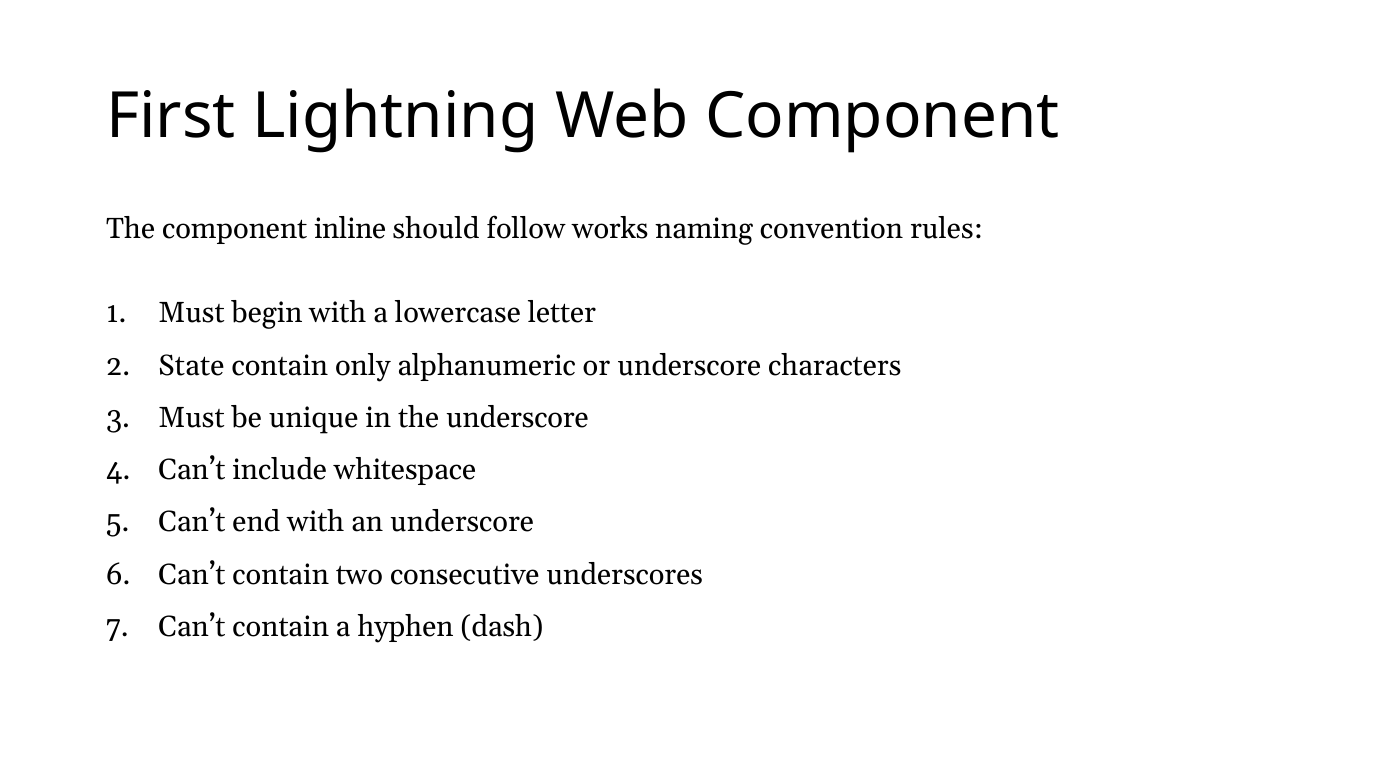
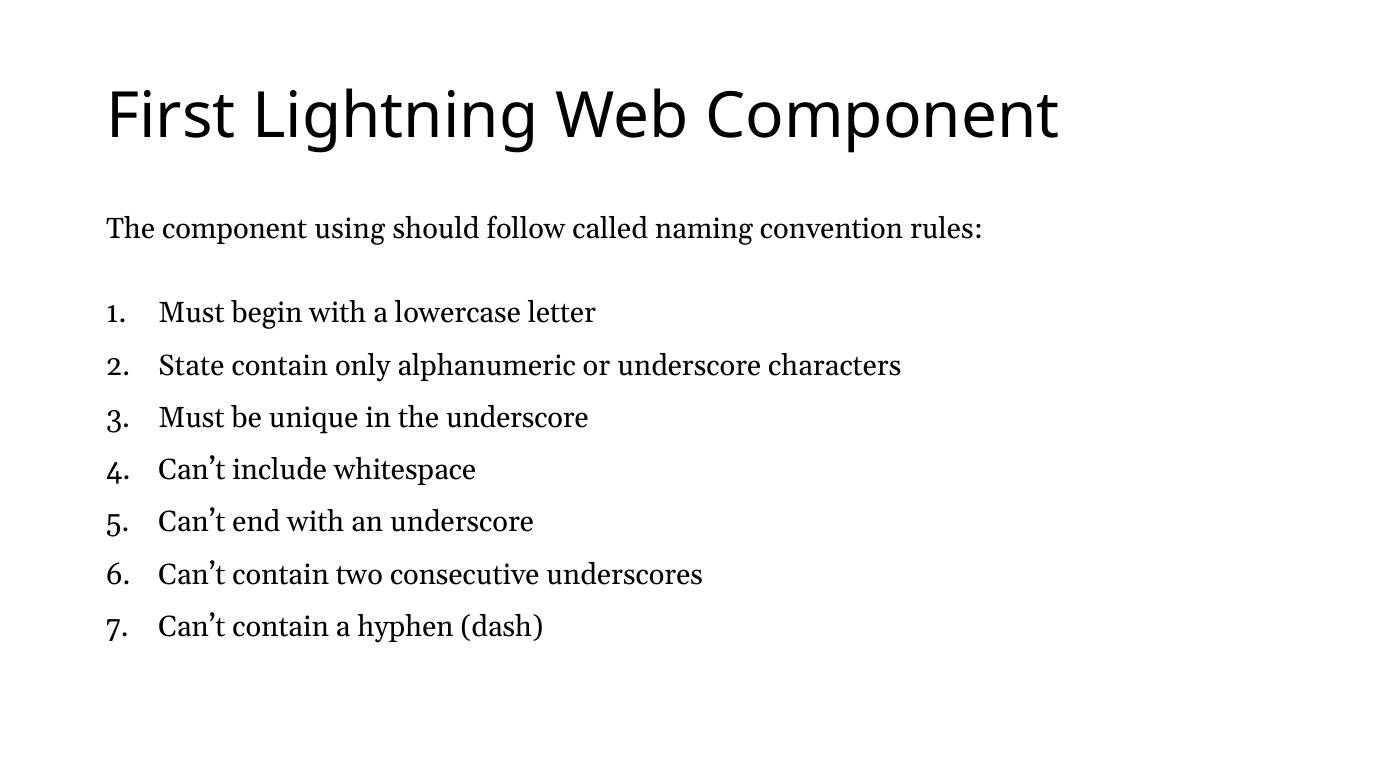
inline: inline -> using
works: works -> called
